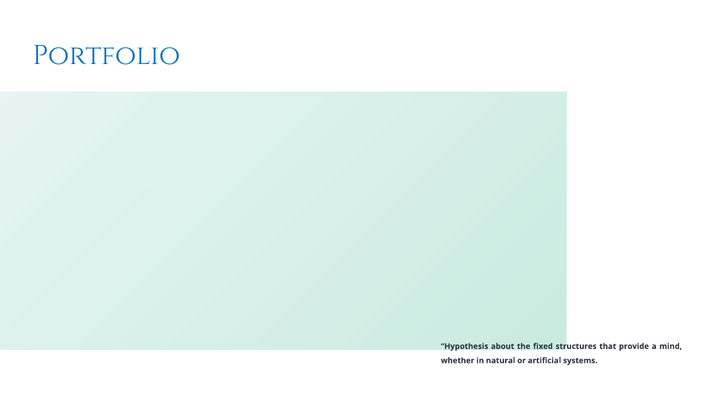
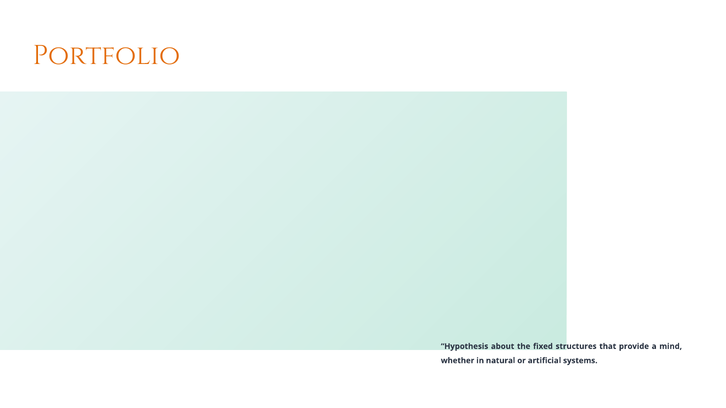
Portfolio colour: blue -> orange
